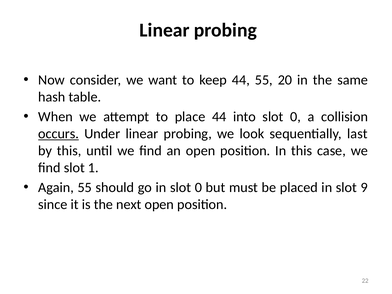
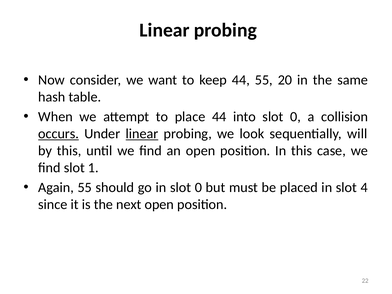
linear at (142, 134) underline: none -> present
last: last -> will
9: 9 -> 4
